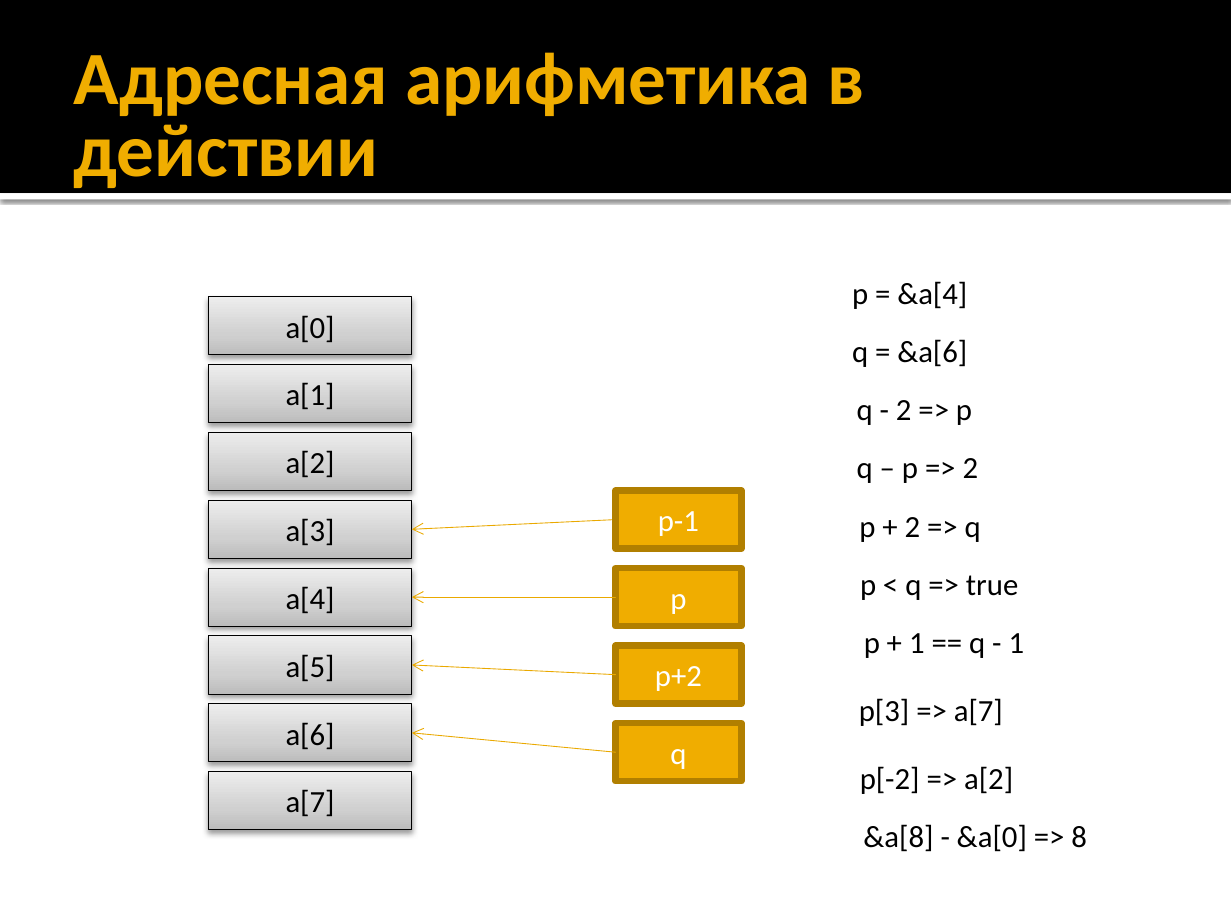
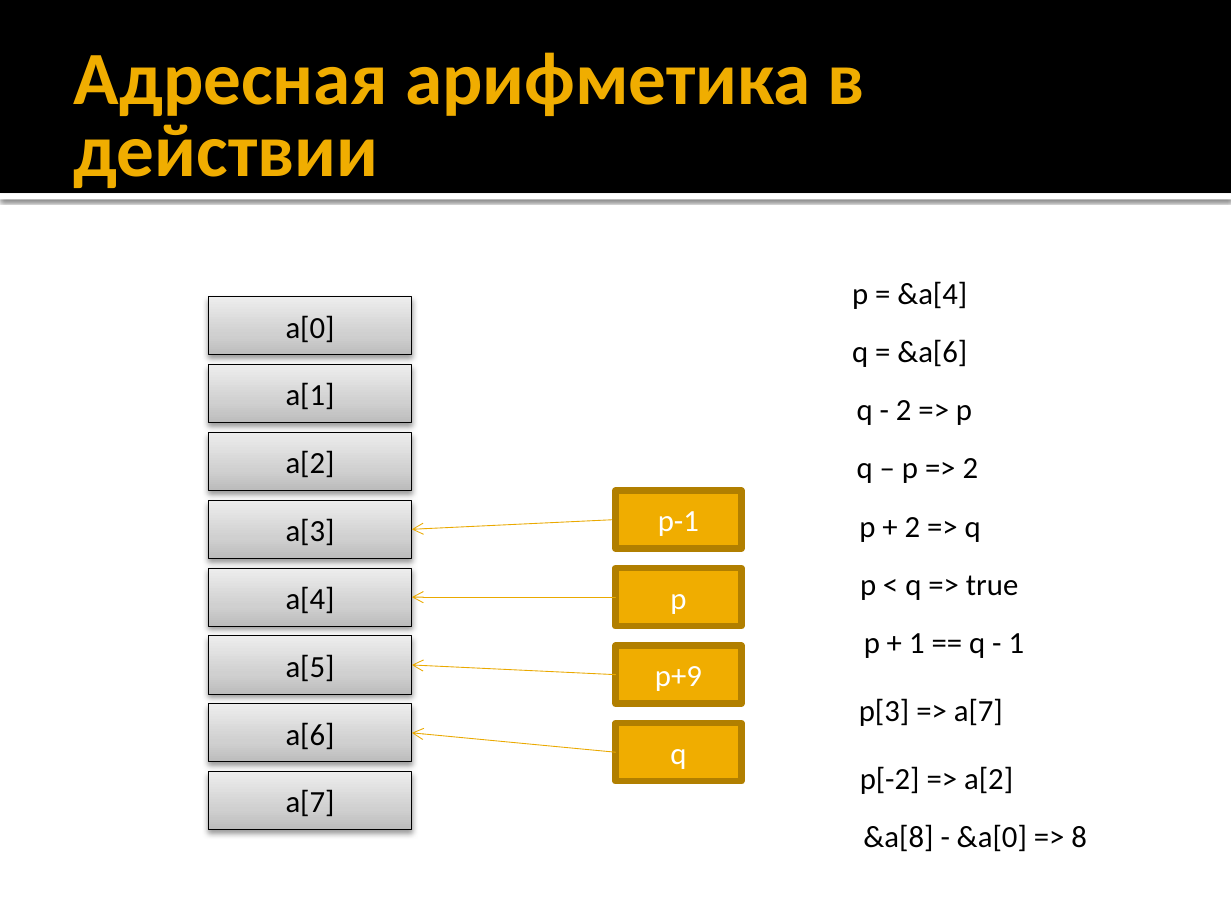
p+2: p+2 -> p+9
